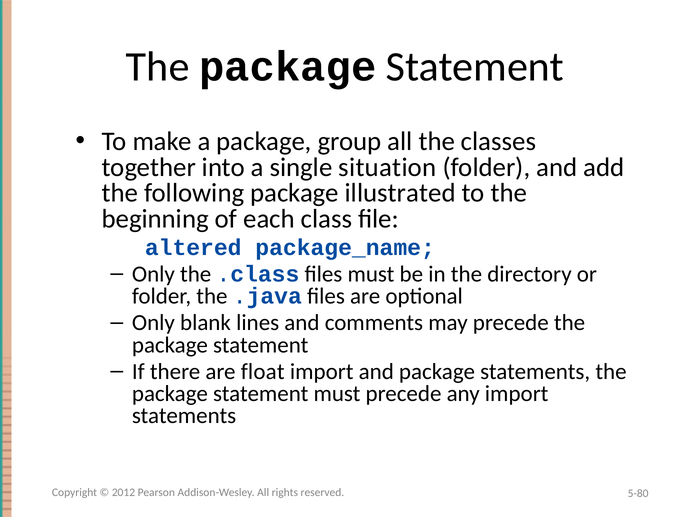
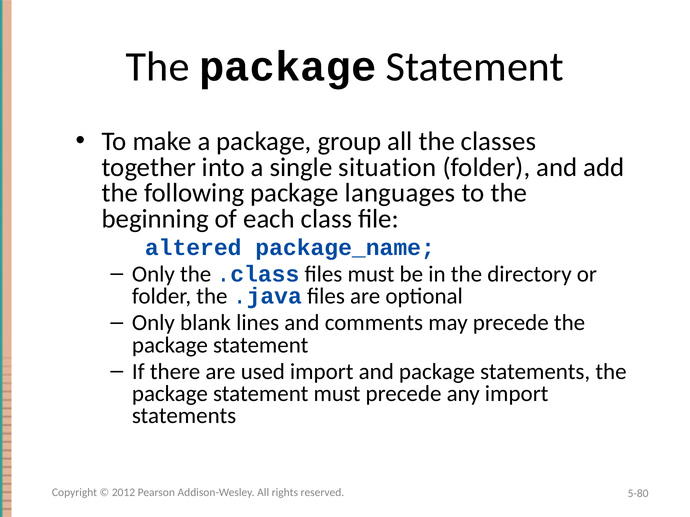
illustrated: illustrated -> languages
float: float -> used
